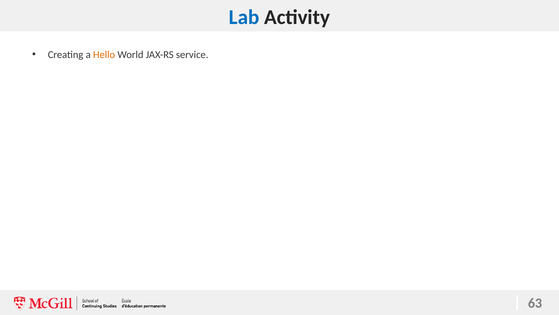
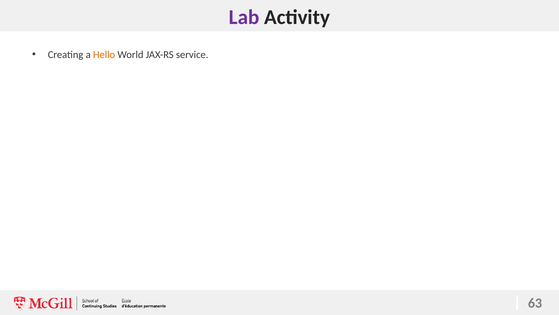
Lab colour: blue -> purple
